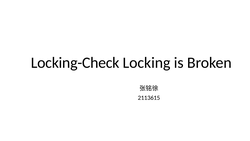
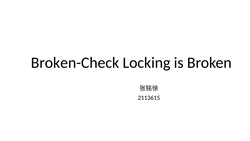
Locking-Check: Locking-Check -> Broken-Check
